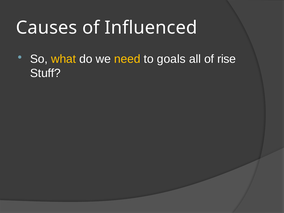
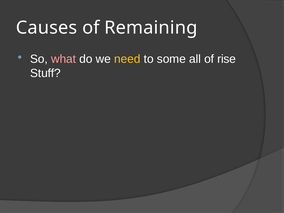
Influenced: Influenced -> Remaining
what colour: yellow -> pink
goals: goals -> some
